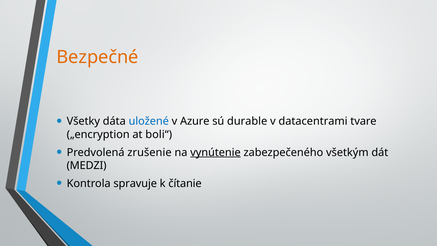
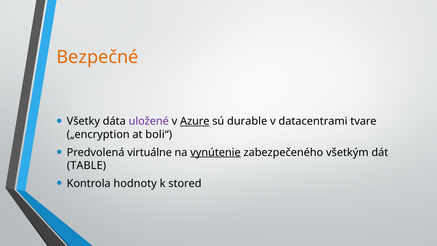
uložené colour: blue -> purple
Azure underline: none -> present
zrušenie: zrušenie -> virtuálne
MEDZI: MEDZI -> TABLE
spravuje: spravuje -> hodnoty
čítanie: čítanie -> stored
